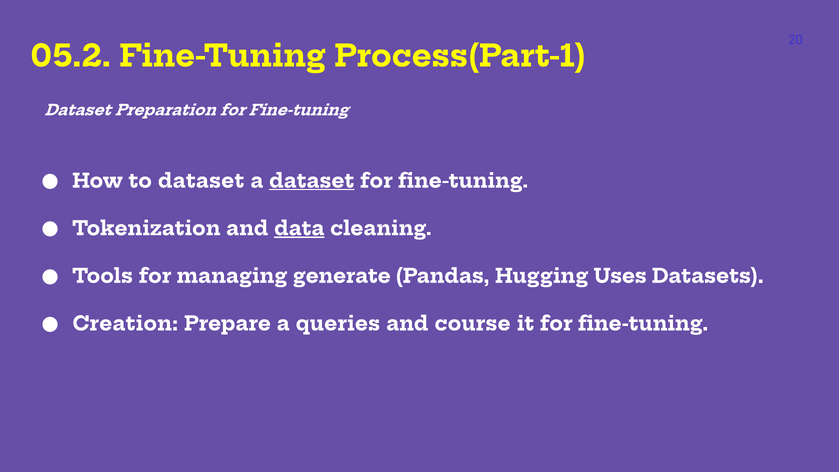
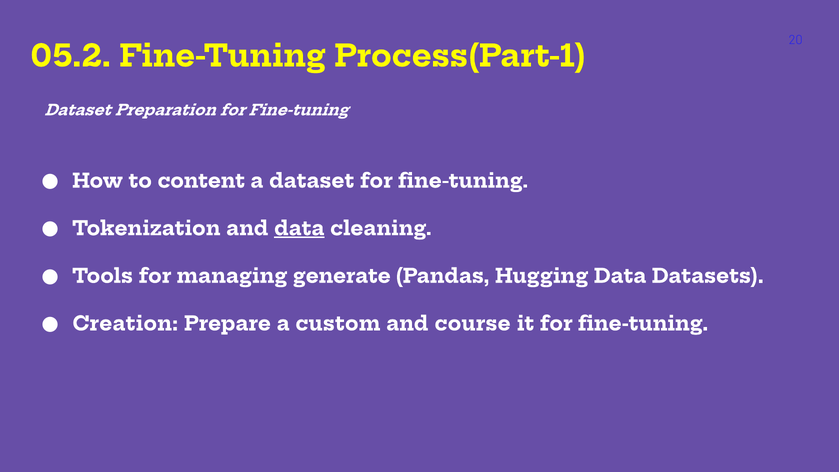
to dataset: dataset -> content
dataset at (312, 181) underline: present -> none
Hugging Uses: Uses -> Data
queries: queries -> custom
